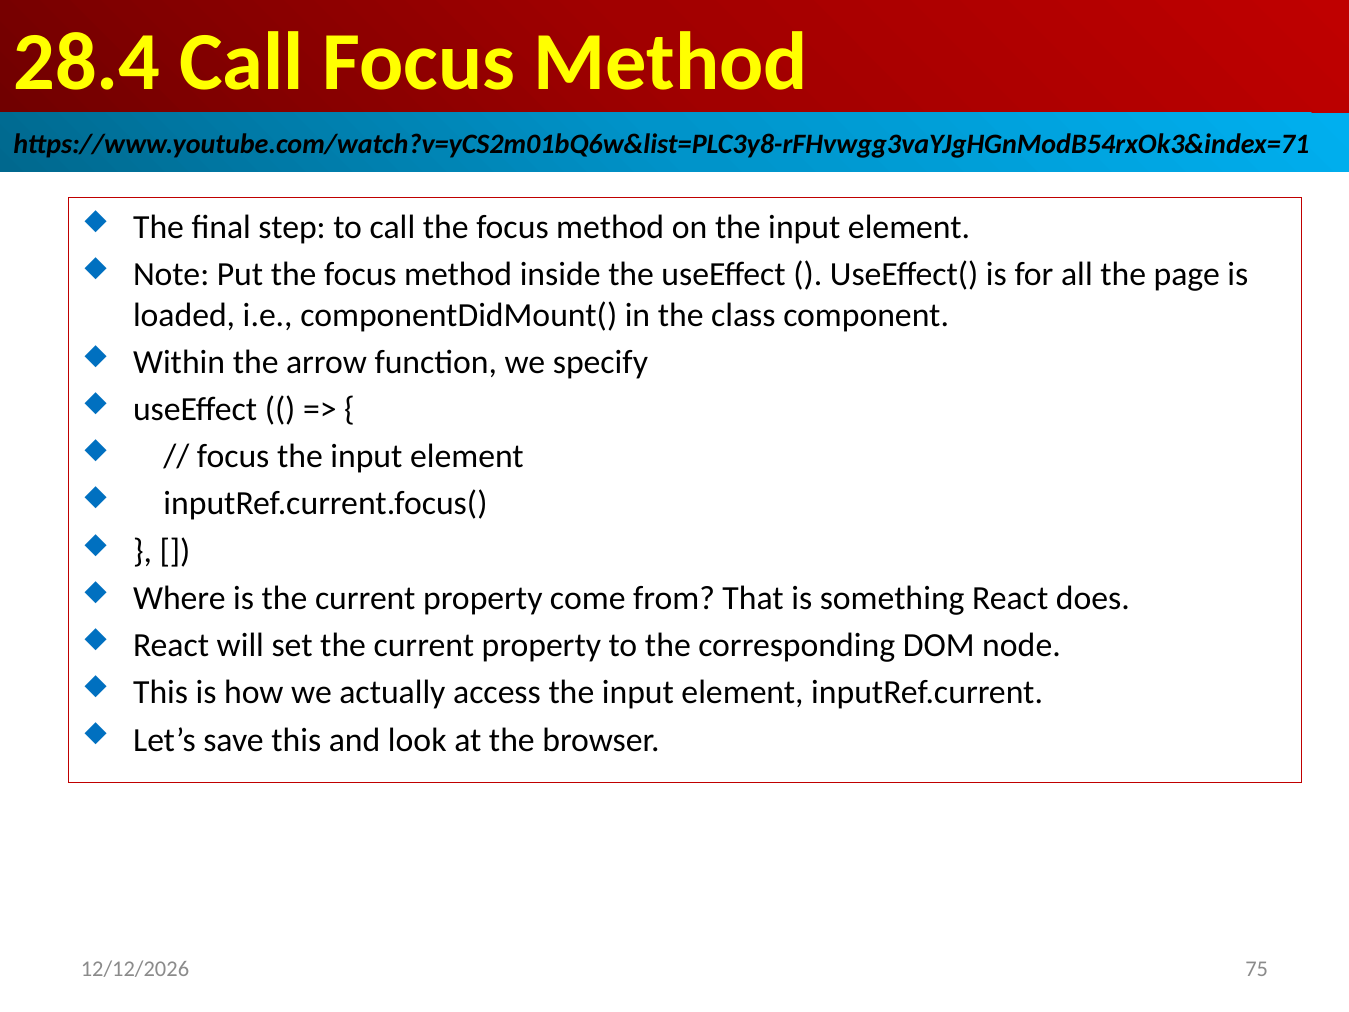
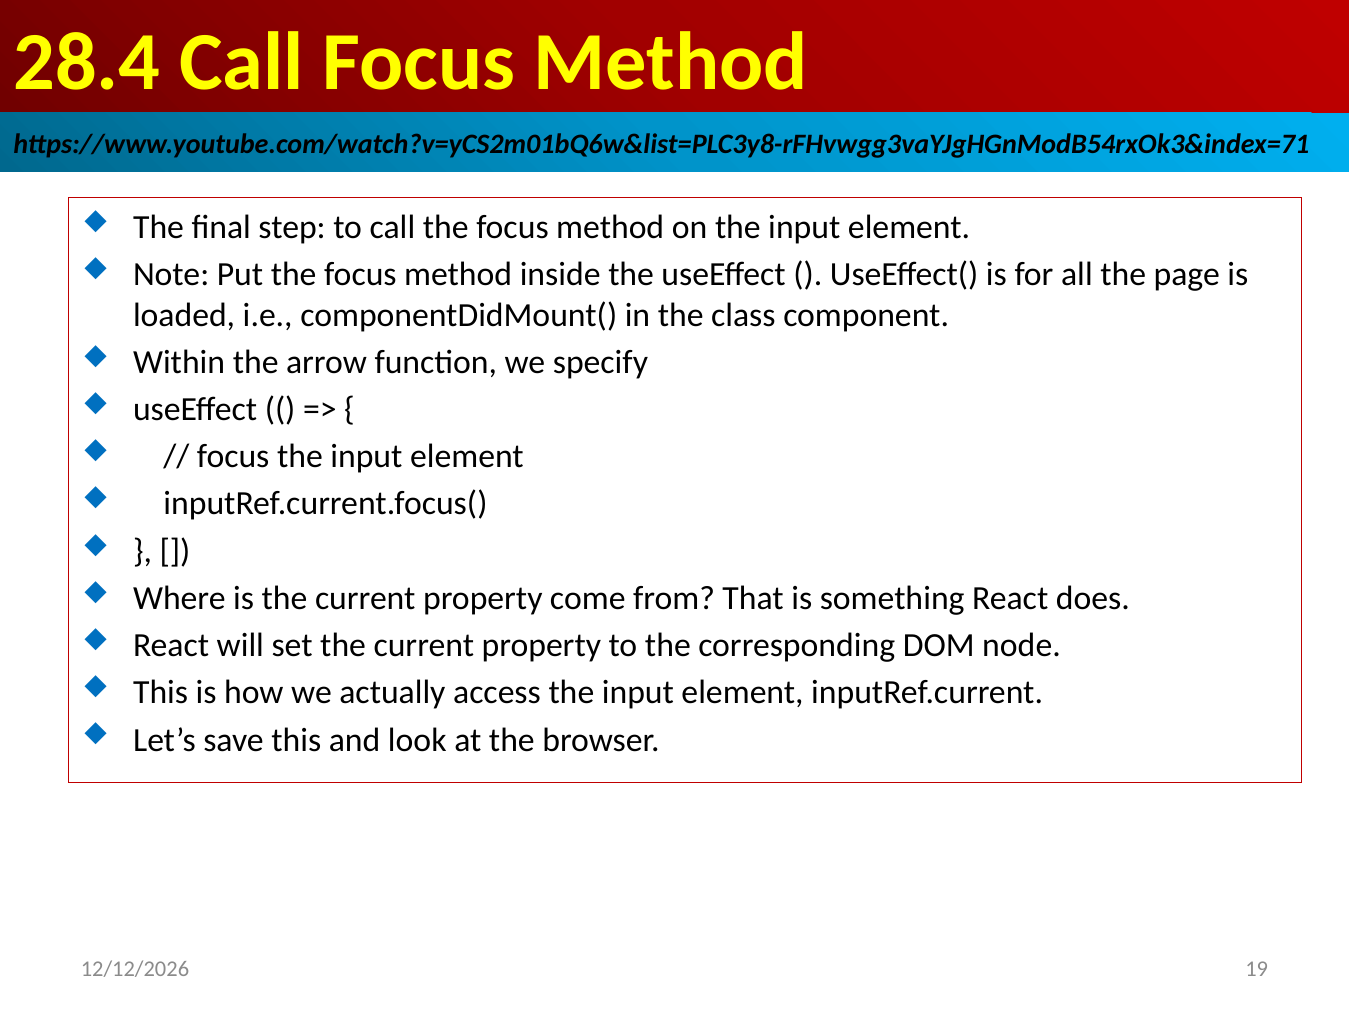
75: 75 -> 19
